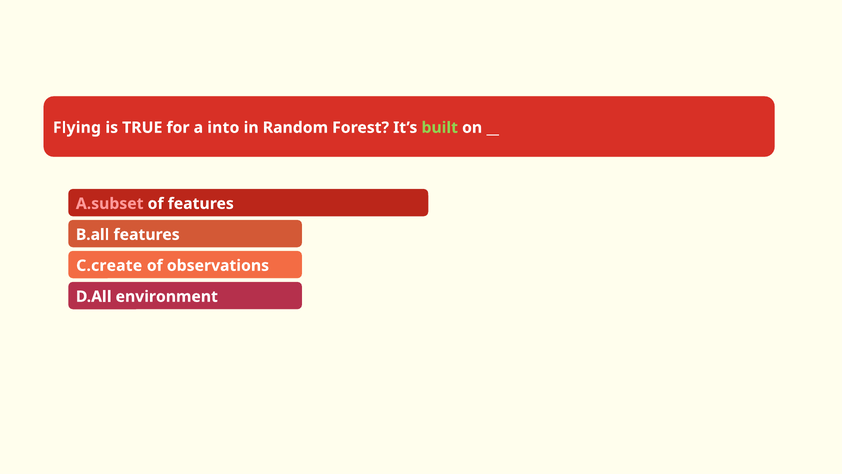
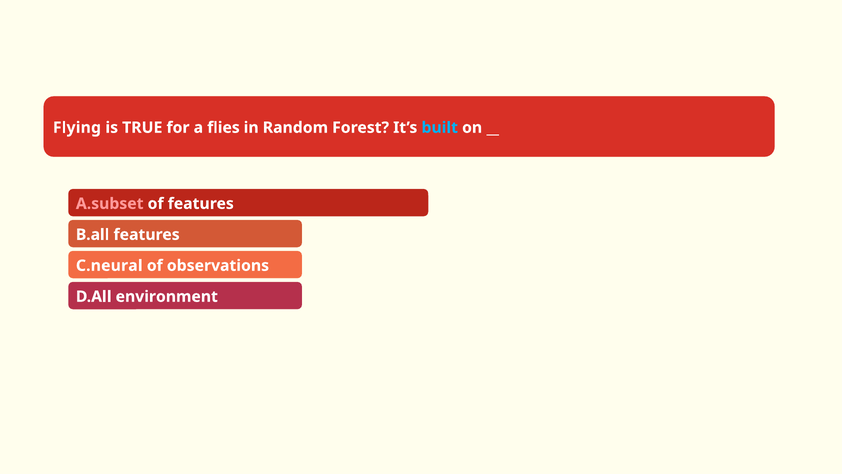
into: into -> flies
built colour: light green -> light blue
C.create: C.create -> C.neural
